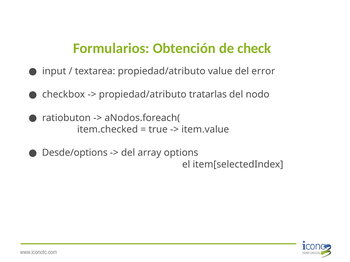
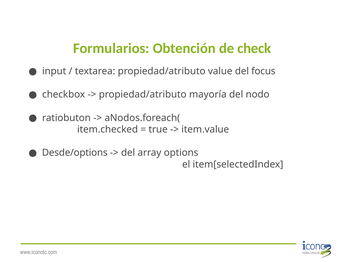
error: error -> focus
tratarlas: tratarlas -> mayoría
